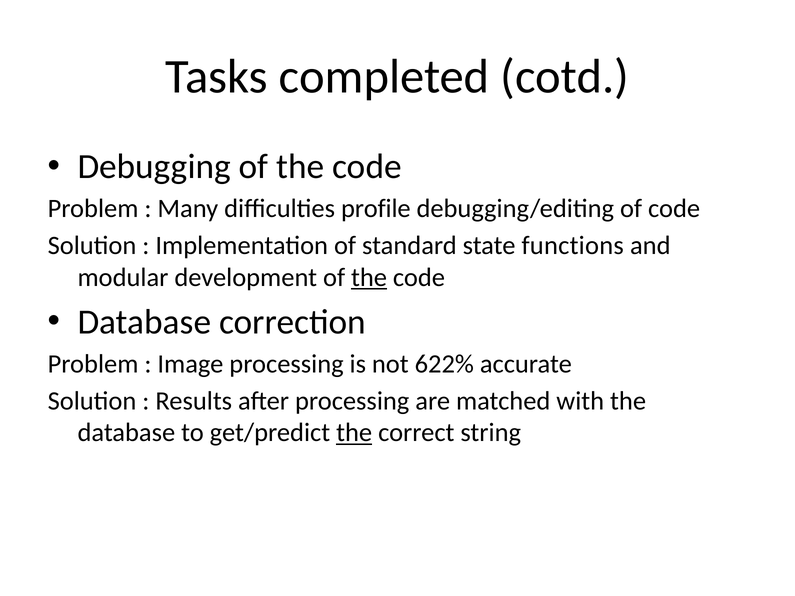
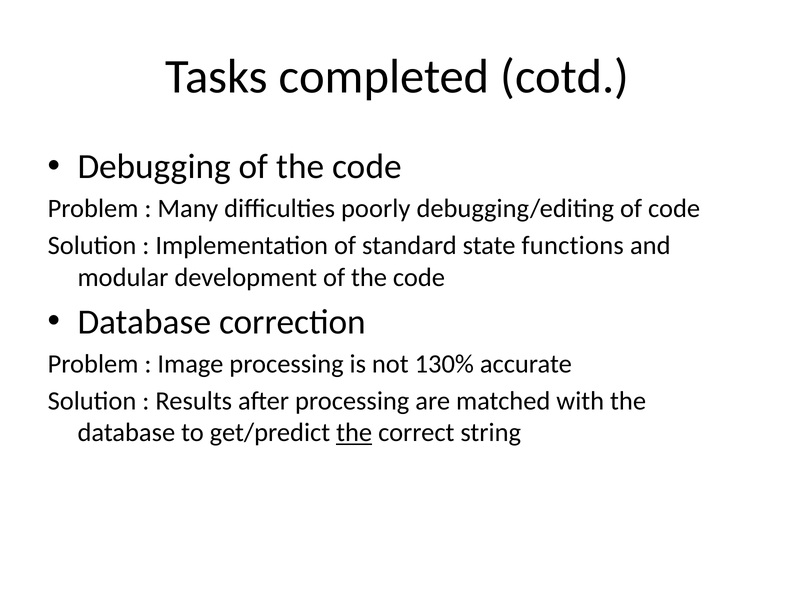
profile: profile -> poorly
the at (369, 277) underline: present -> none
622%: 622% -> 130%
